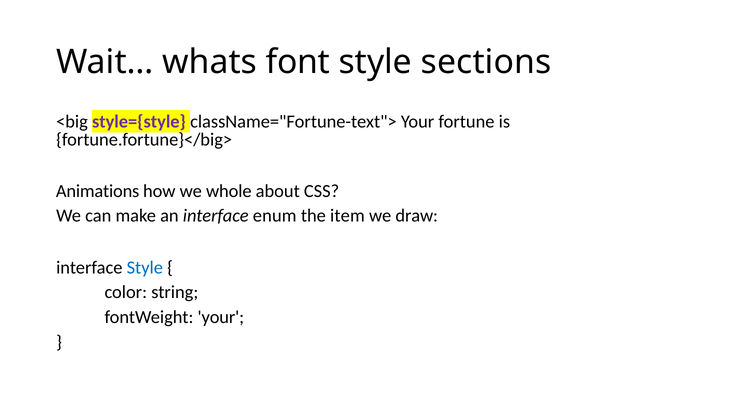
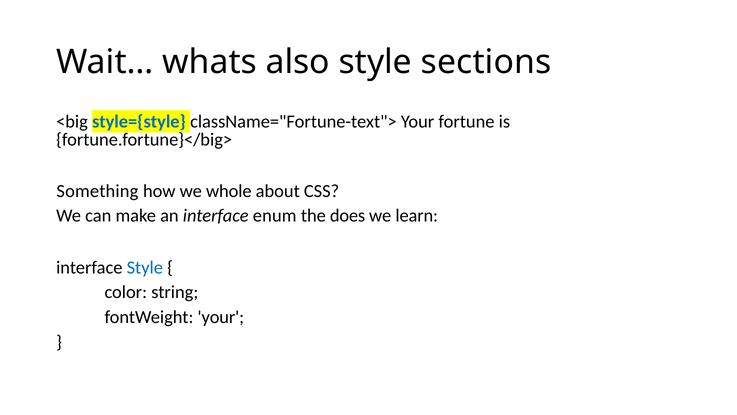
font: font -> also
style={style colour: purple -> blue
Animations: Animations -> Something
item: item -> does
draw: draw -> learn
